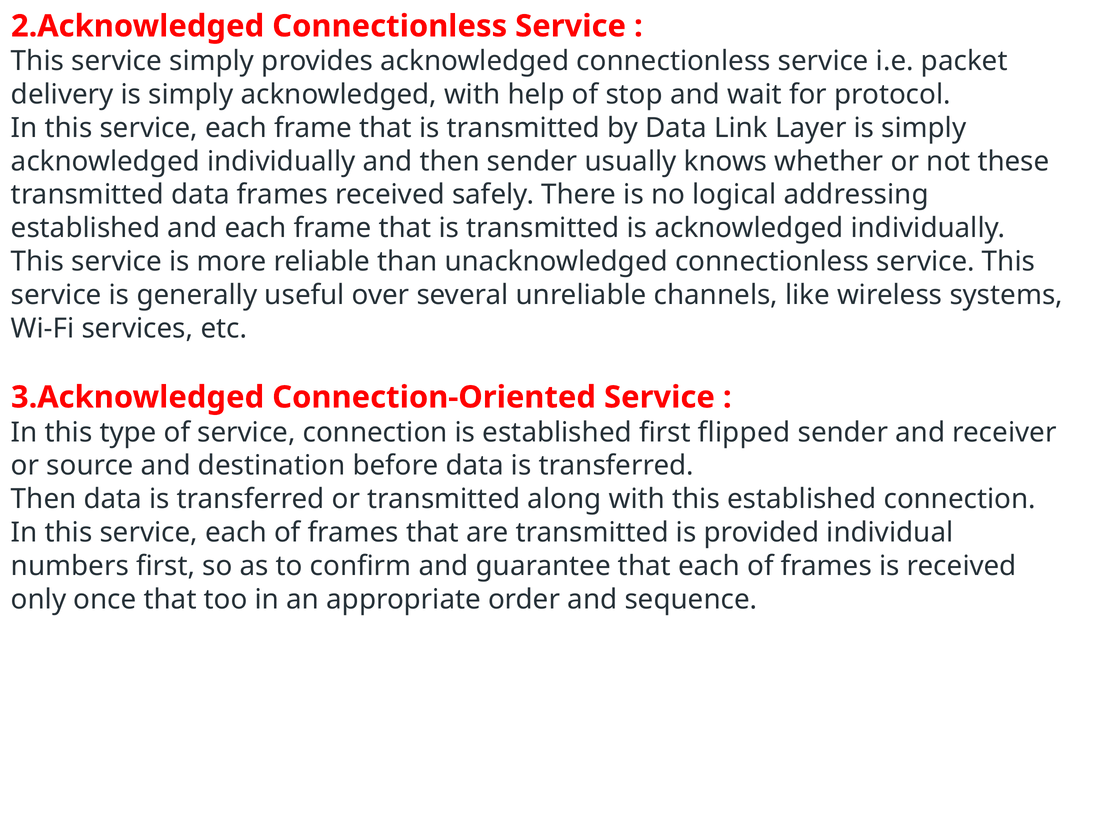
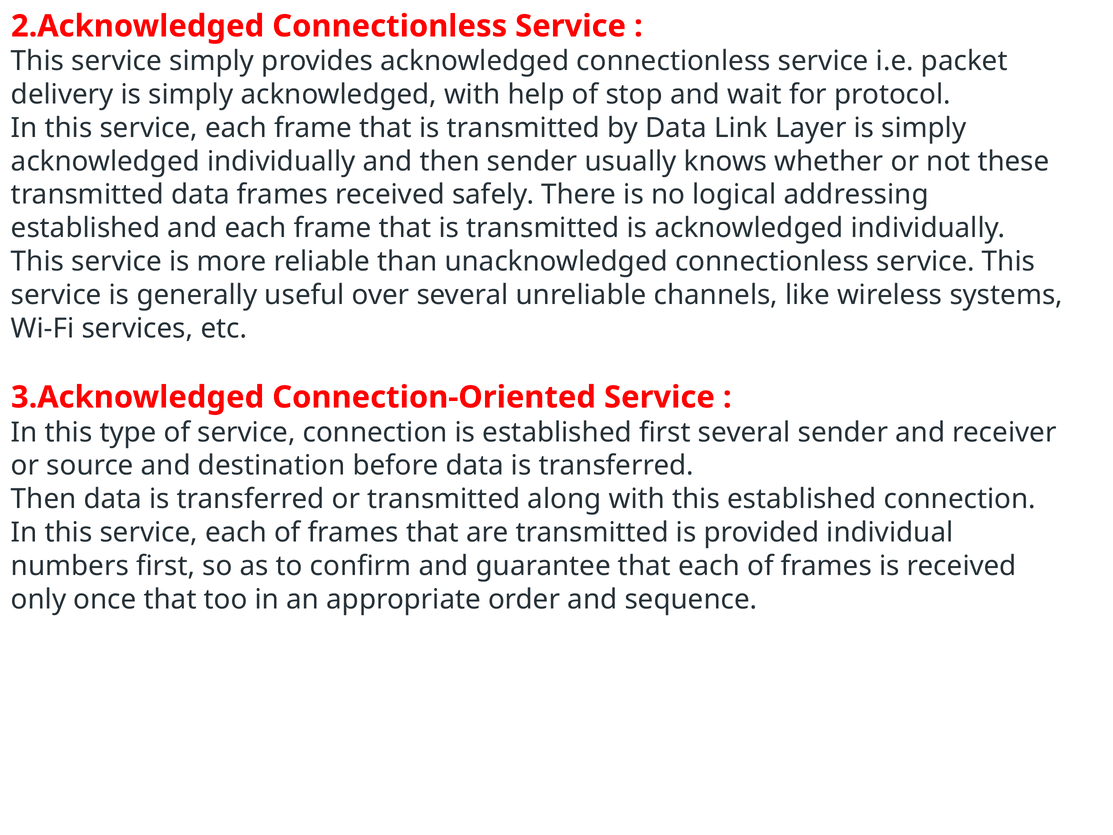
first flipped: flipped -> several
